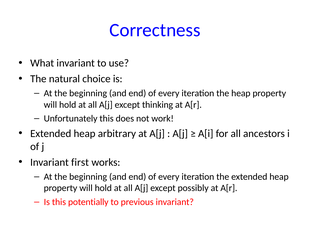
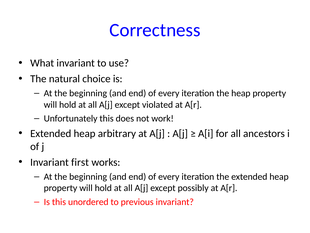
thinking: thinking -> violated
potentially: potentially -> unordered
